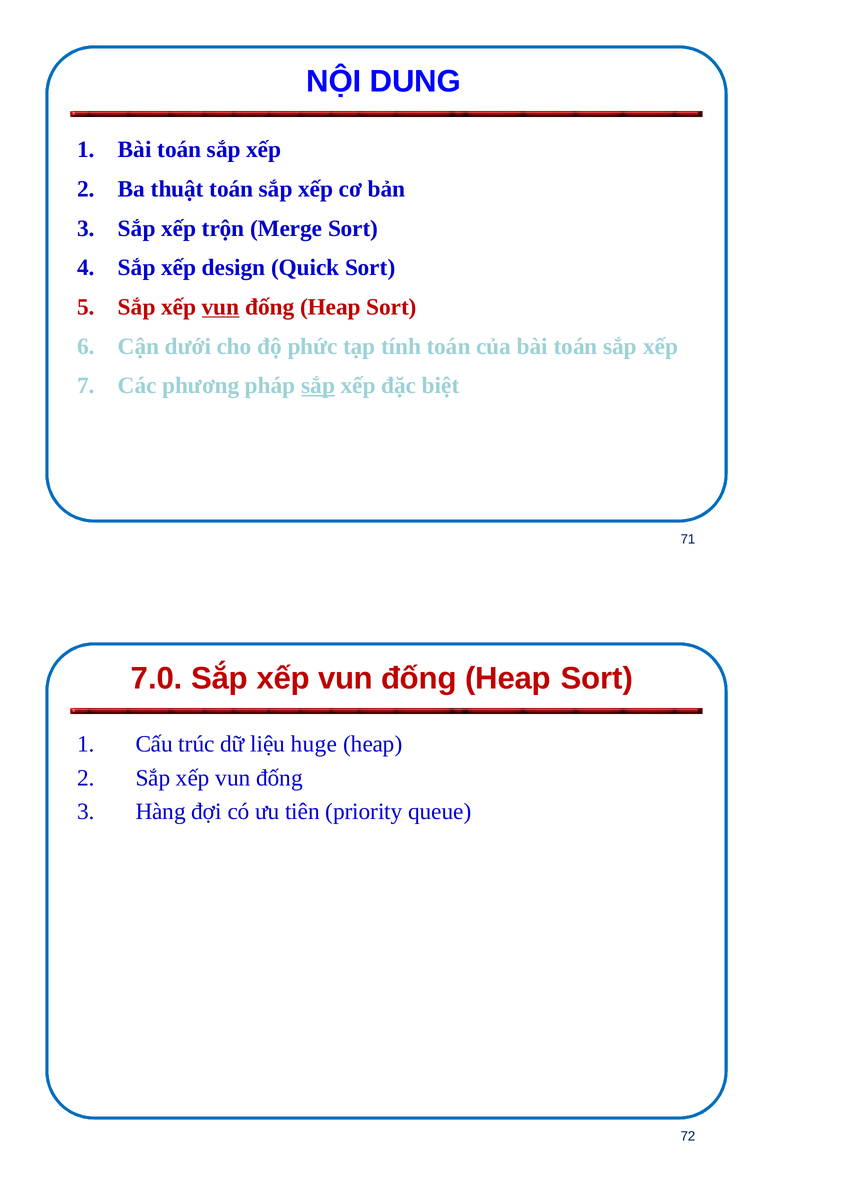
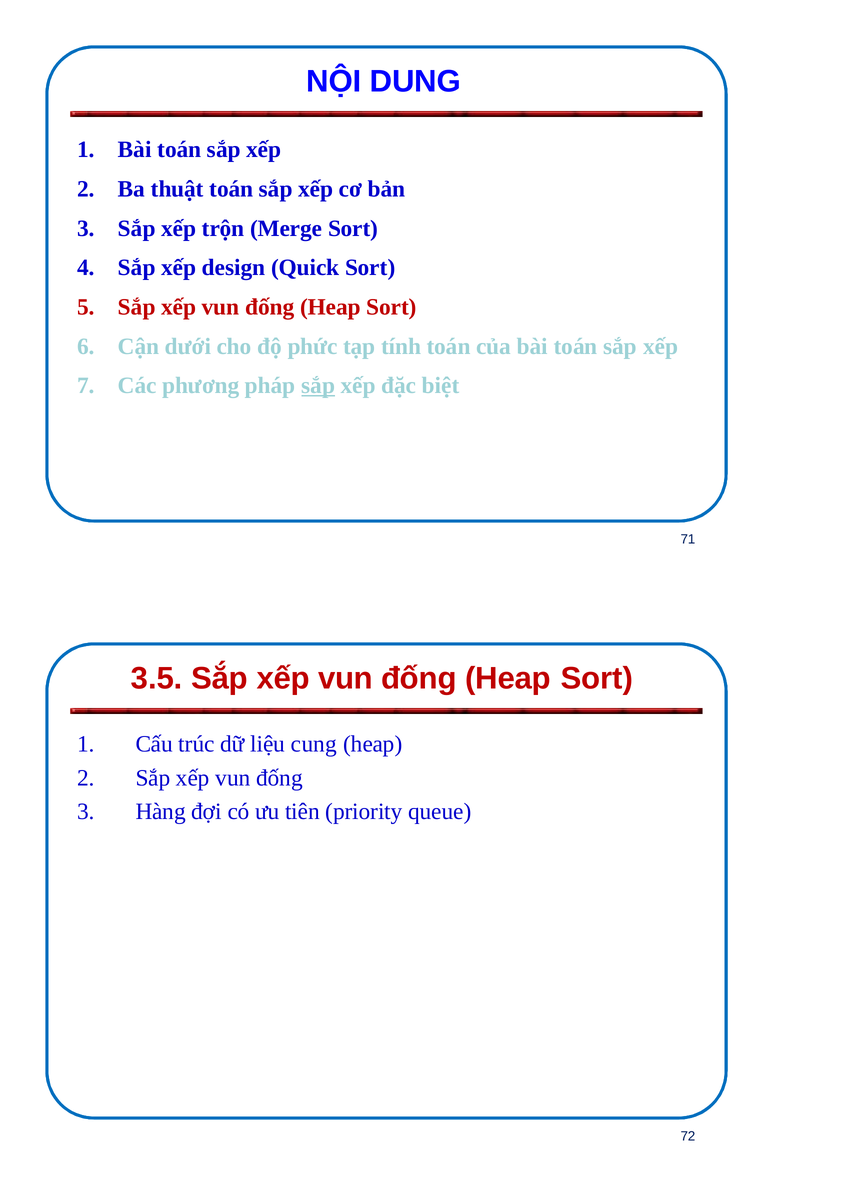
vun at (221, 307) underline: present -> none
7.0: 7.0 -> 3.5
huge: huge -> cung
